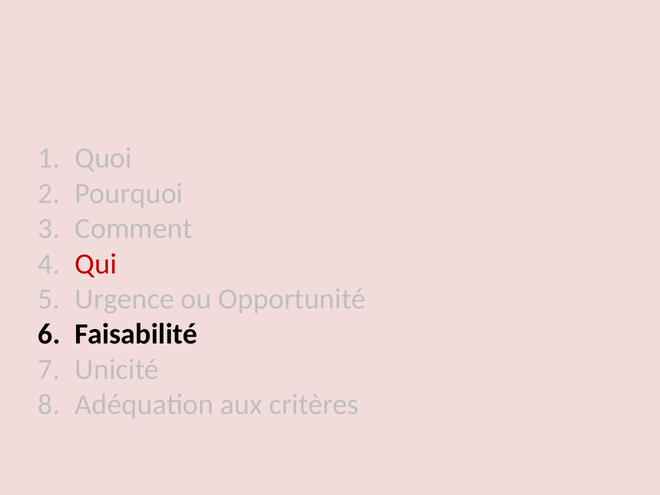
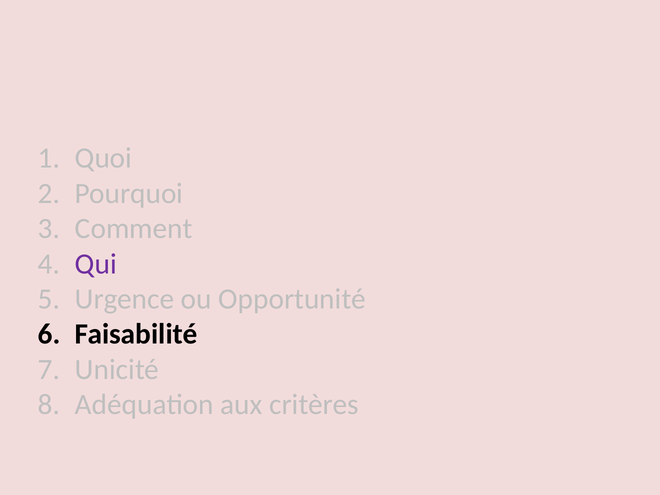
Qui colour: red -> purple
